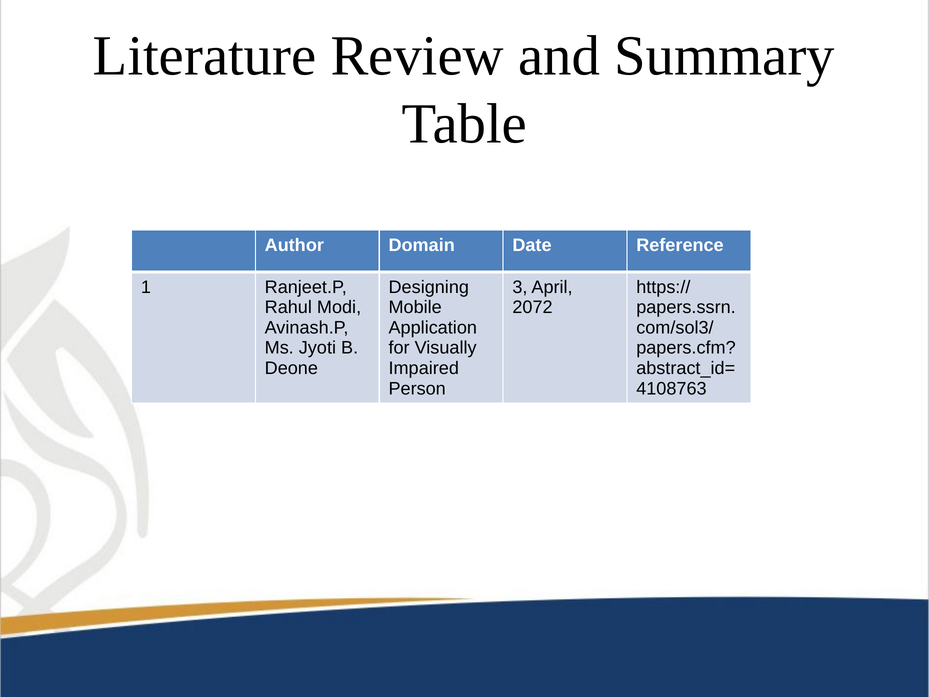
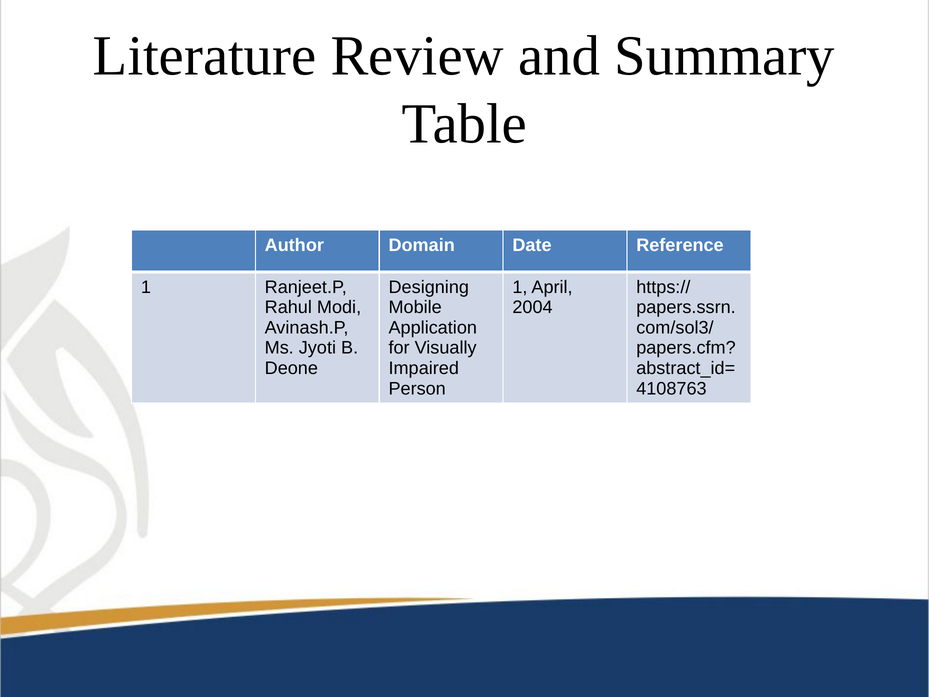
3 at (520, 287): 3 -> 1
2072: 2072 -> 2004
